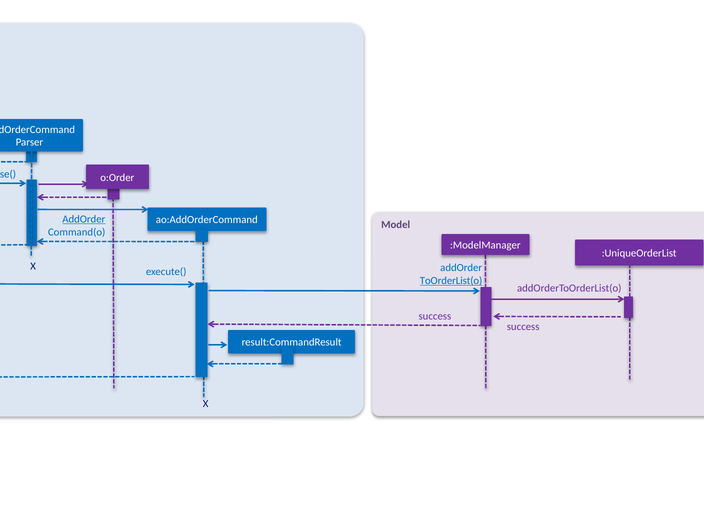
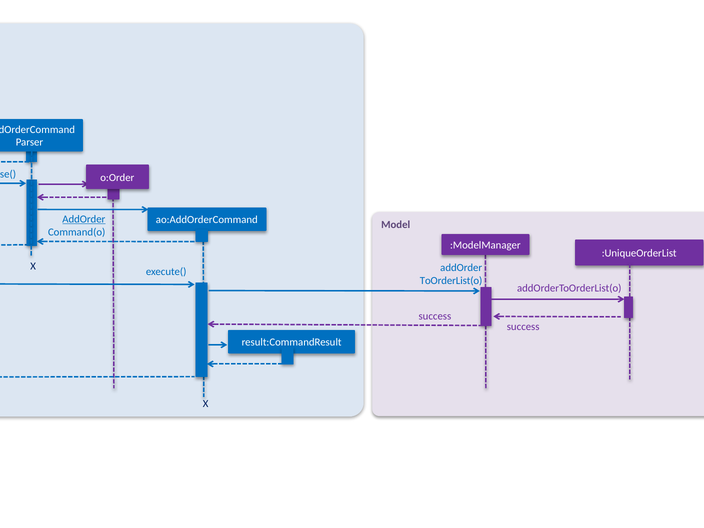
ToOrderList(o underline: present -> none
